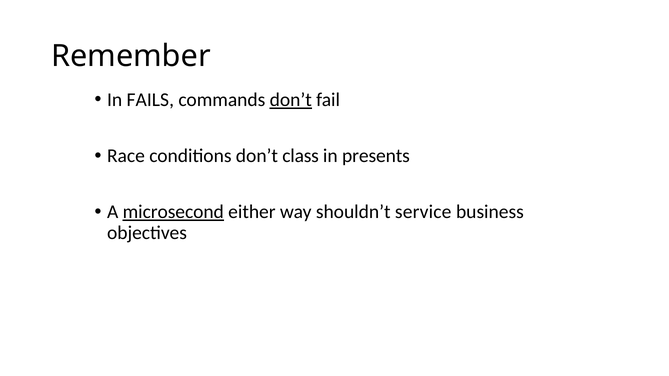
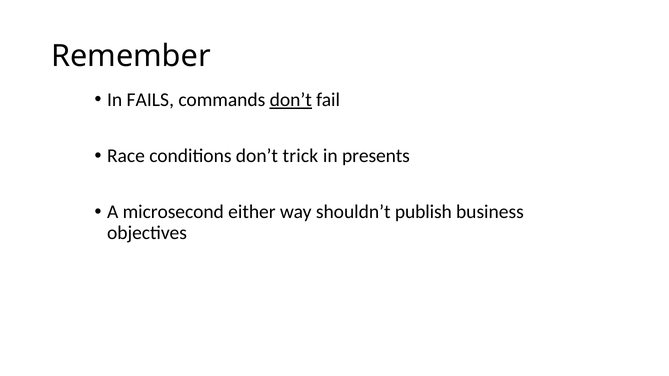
class: class -> trick
microsecond underline: present -> none
service: service -> publish
